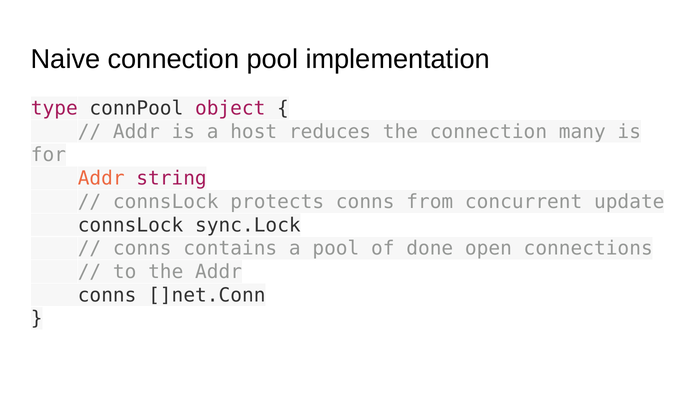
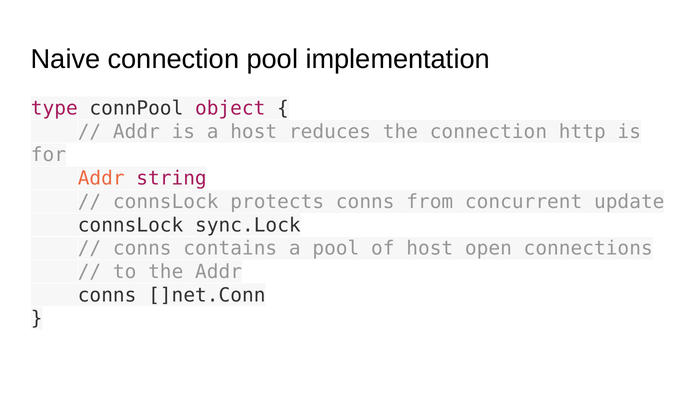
many: many -> http
of done: done -> host
